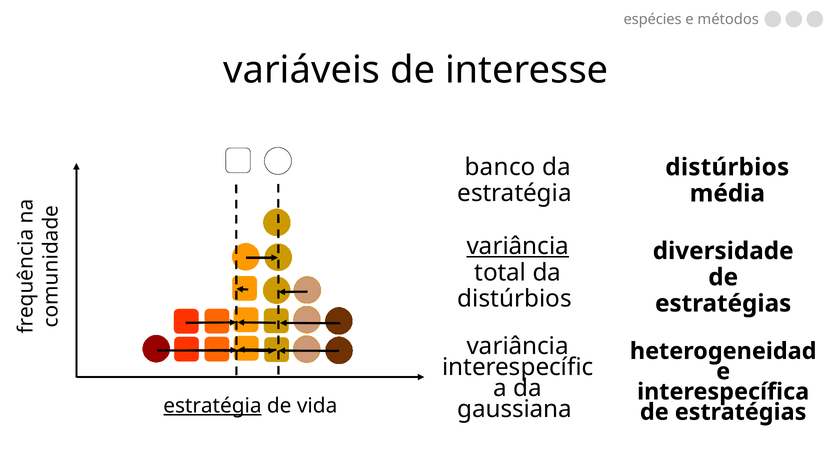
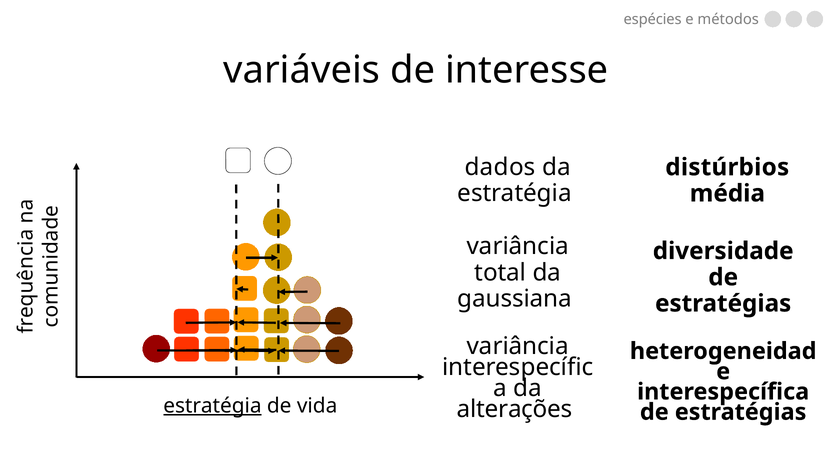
banco: banco -> dados
variância at (518, 246) underline: present -> none
distúrbios at (515, 298): distúrbios -> gaussiana
gaussiana: gaussiana -> alterações
